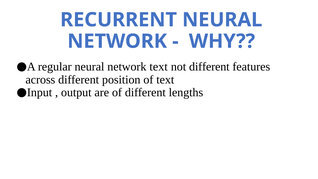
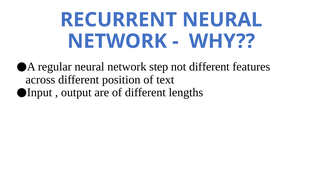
network text: text -> step
